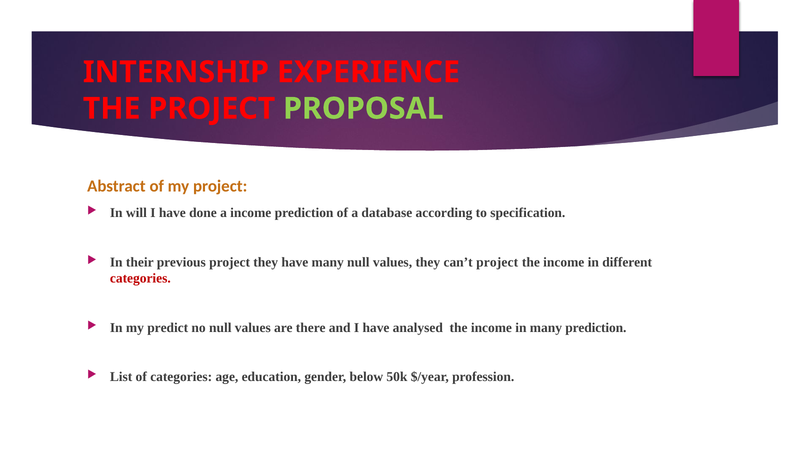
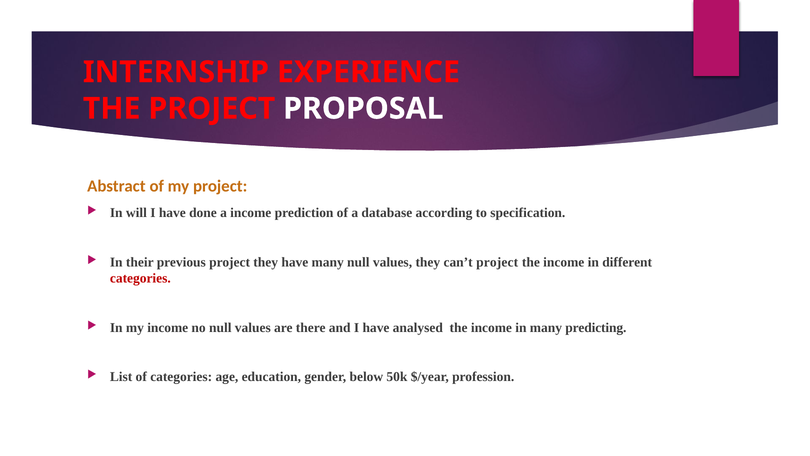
PROPOSAL colour: light green -> white
my predict: predict -> income
many prediction: prediction -> predicting
